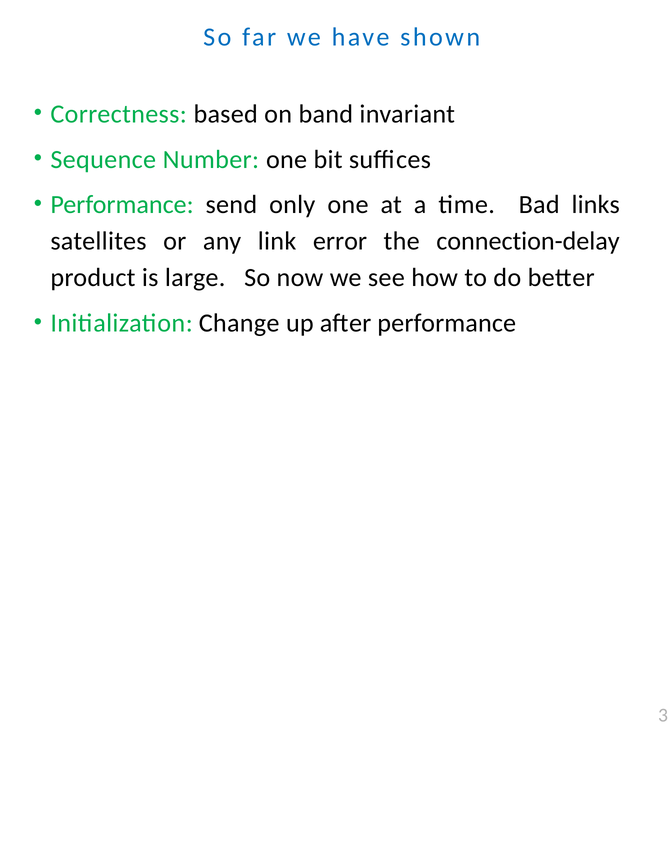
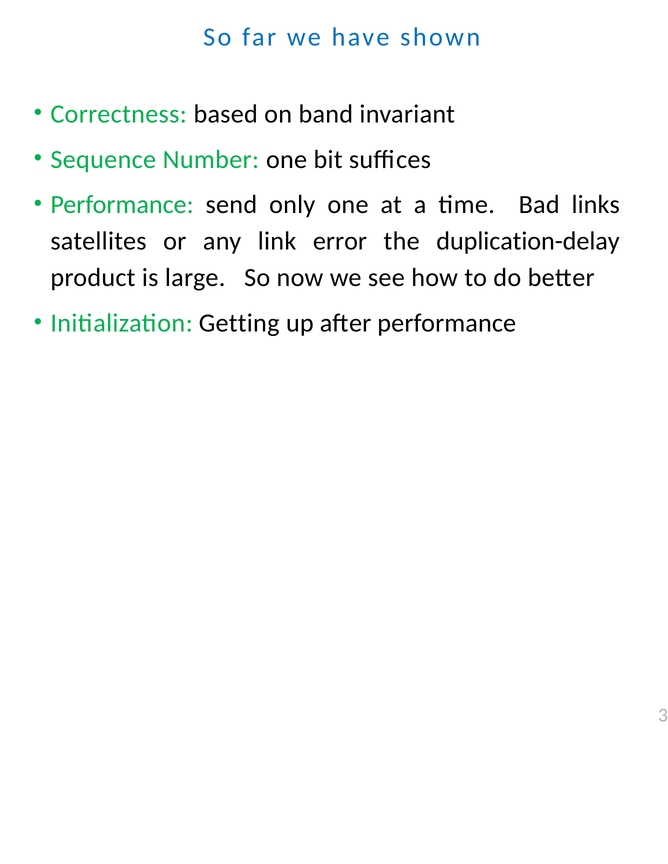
connection-delay: connection-delay -> duplication-delay
Change: Change -> Getting
